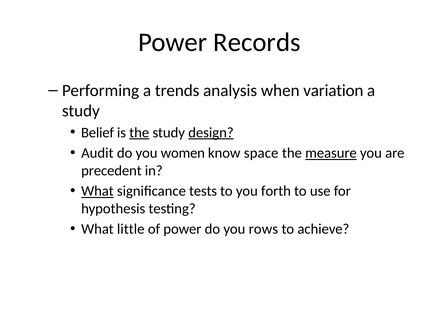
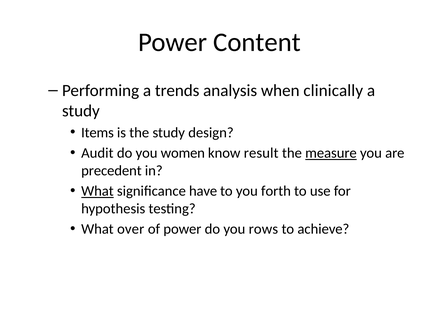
Records: Records -> Content
variation: variation -> clinically
Belief: Belief -> Items
the at (139, 133) underline: present -> none
design underline: present -> none
space: space -> result
tests: tests -> have
little: little -> over
